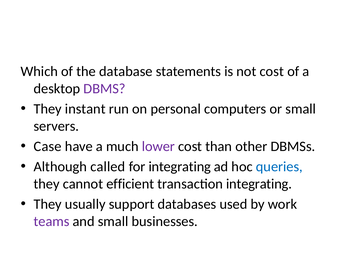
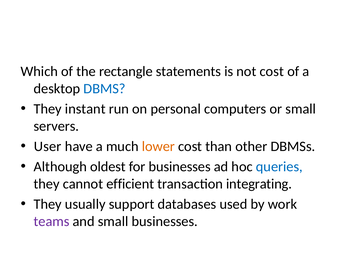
database: database -> rectangle
DBMS colour: purple -> blue
Case: Case -> User
lower colour: purple -> orange
called: called -> oldest
for integrating: integrating -> businesses
